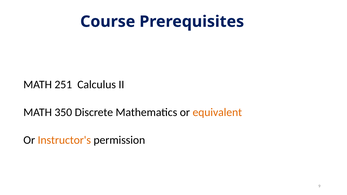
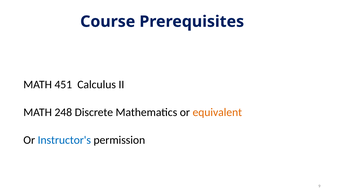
251: 251 -> 451
350: 350 -> 248
Instructor's colour: orange -> blue
